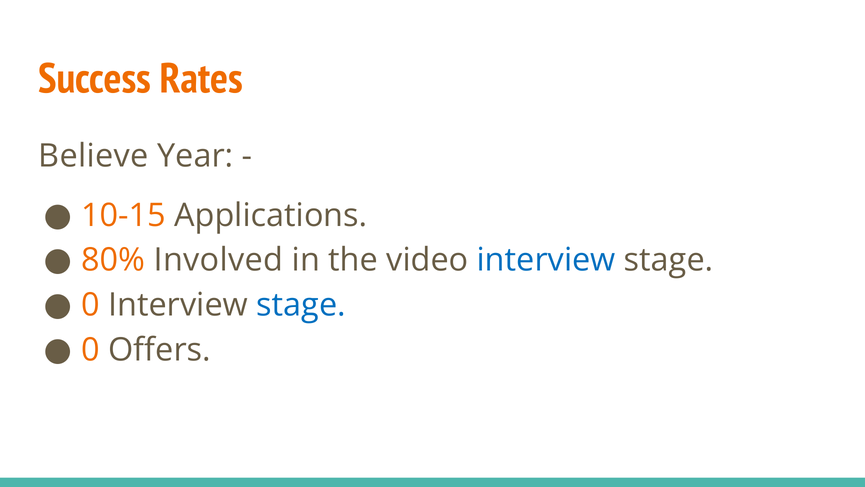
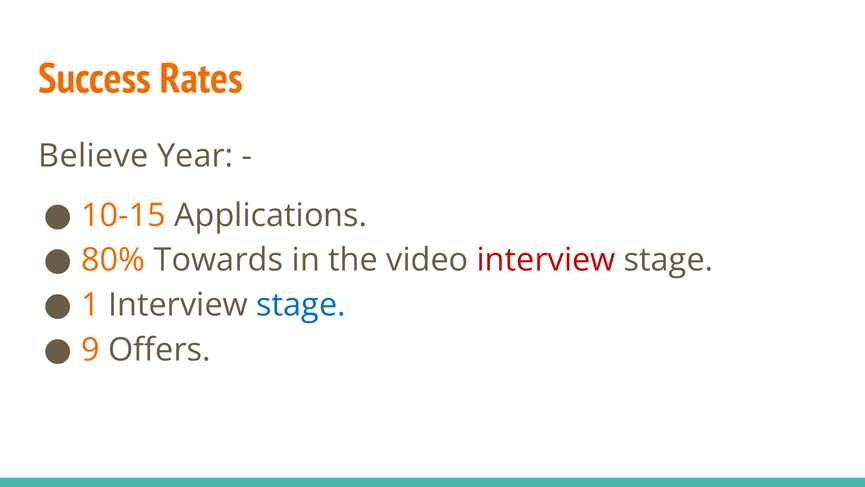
Involved: Involved -> Towards
interview at (546, 260) colour: blue -> red
0 at (91, 305): 0 -> 1
0 at (91, 350): 0 -> 9
